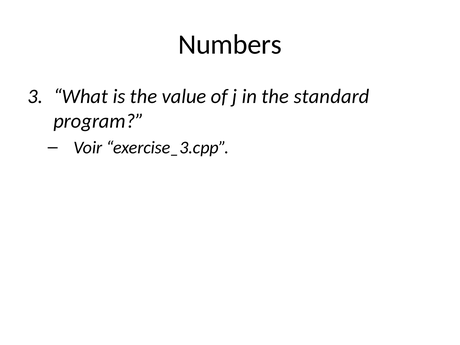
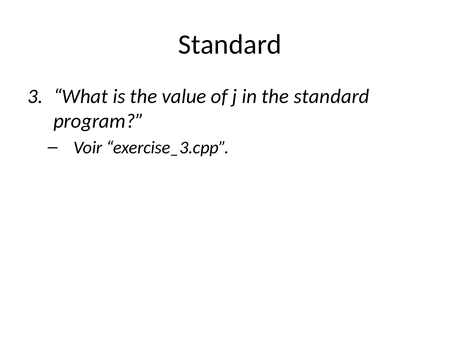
Numbers at (230, 45): Numbers -> Standard
